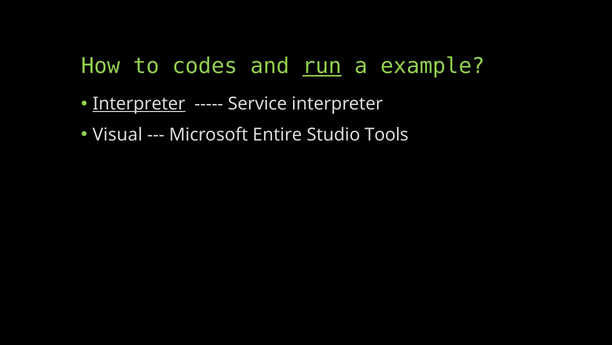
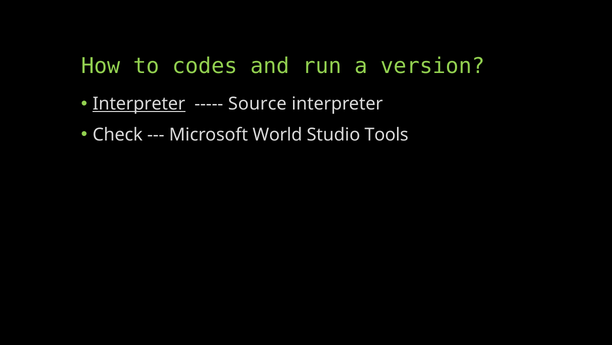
run underline: present -> none
example: example -> version
Service: Service -> Source
Visual: Visual -> Check
Entire: Entire -> World
